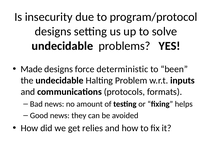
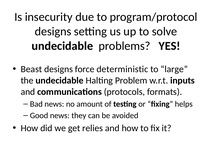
Made: Made -> Beast
been: been -> large
